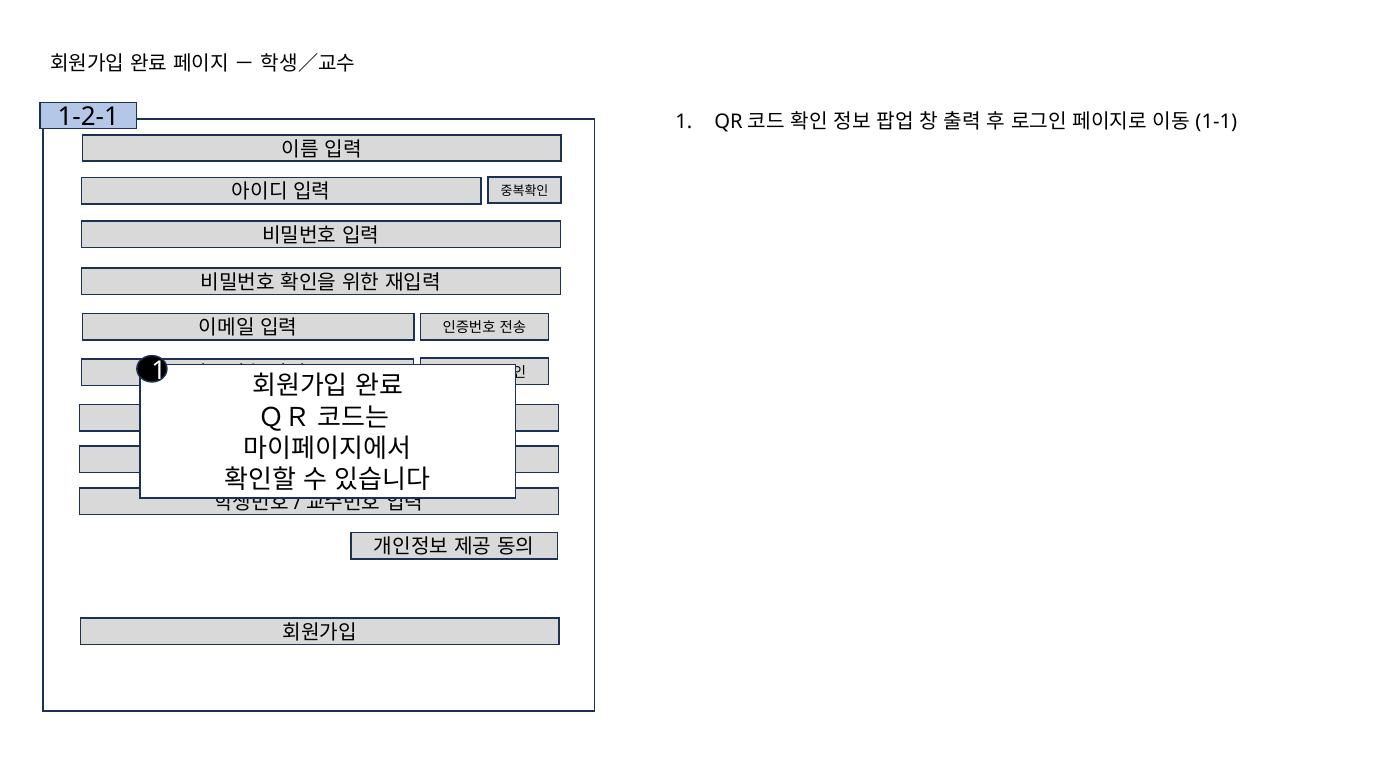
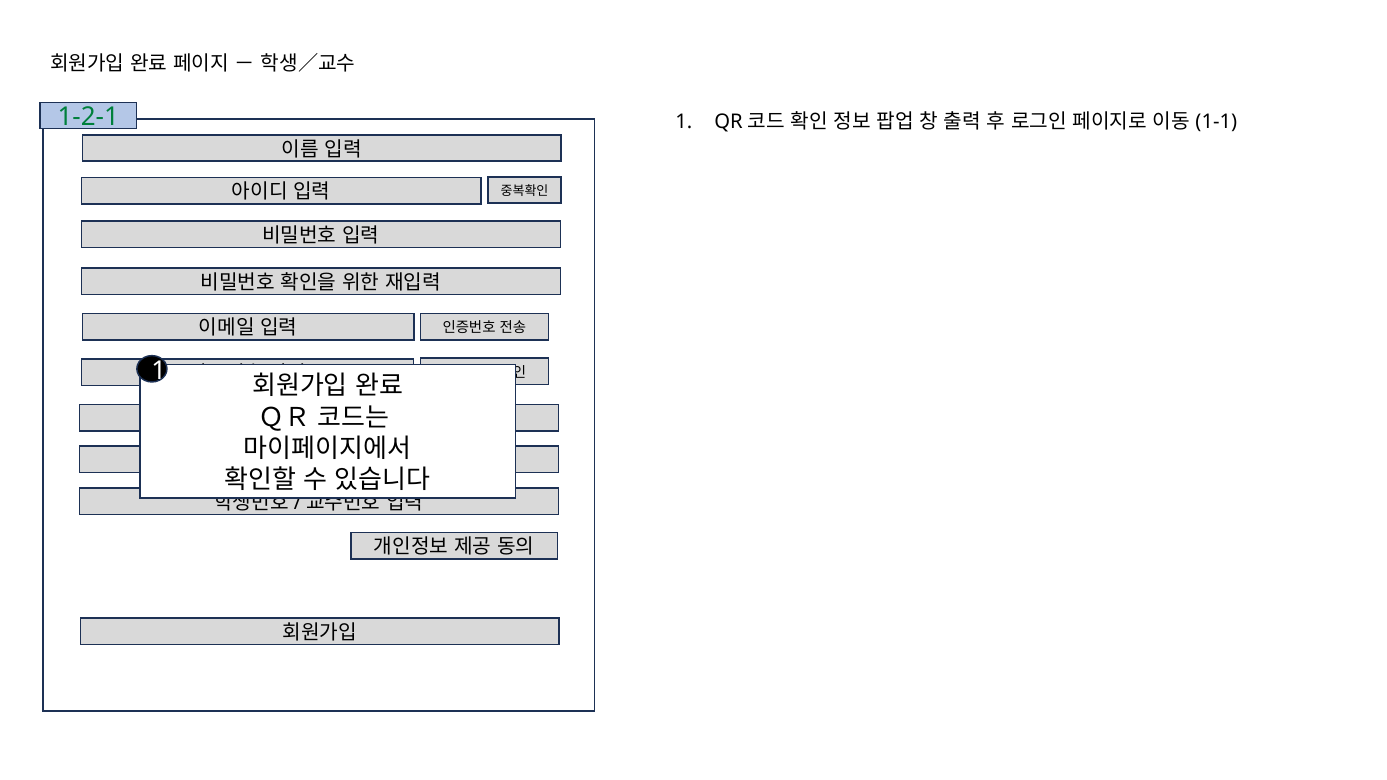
1-2-1 colour: black -> green
